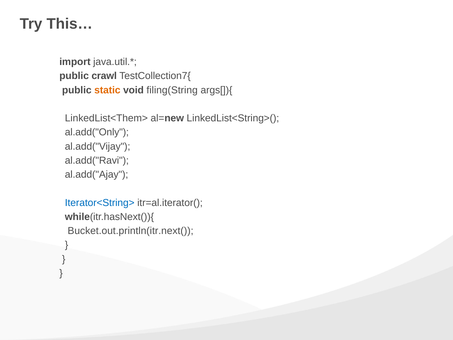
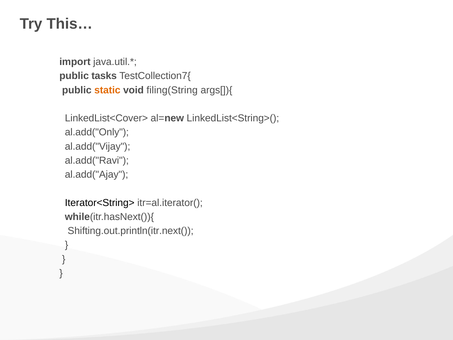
crawl: crawl -> tasks
LinkedList<Them>: LinkedList<Them> -> LinkedList<Cover>
Iterator<String> colour: blue -> black
Bucket.out.println(itr.next(: Bucket.out.println(itr.next( -> Shifting.out.println(itr.next(
